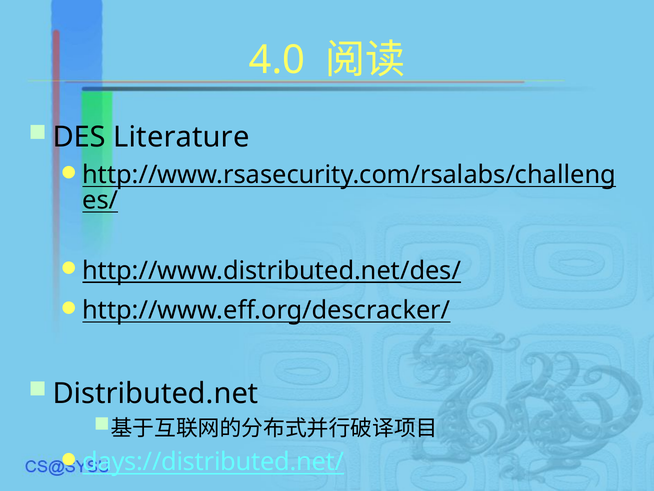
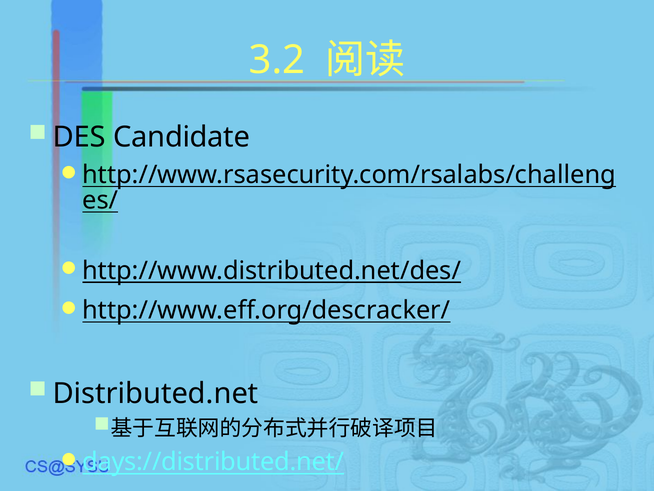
4.0: 4.0 -> 3.2
Literature: Literature -> Candidate
